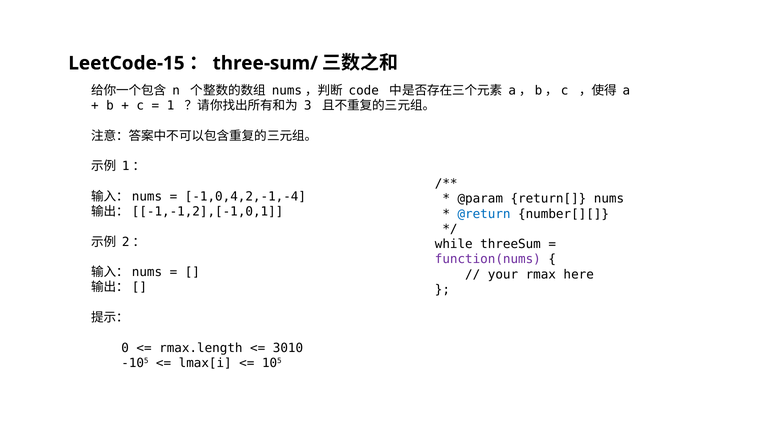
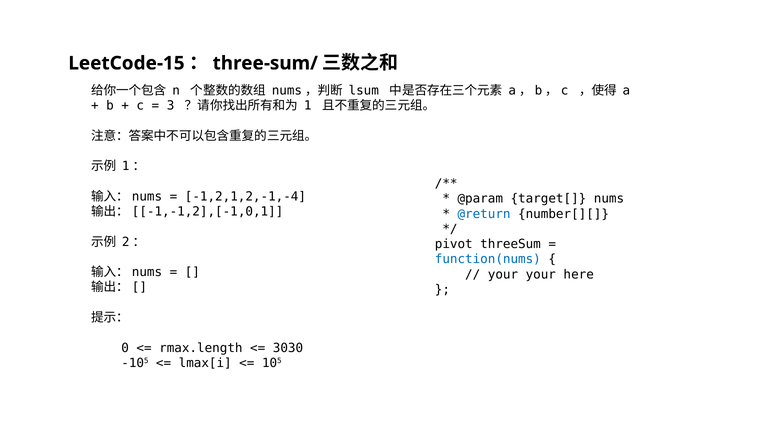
code: code -> lsum
1: 1 -> 3
3: 3 -> 1
-1,0,4,2,-1,-4: -1,0,4,2,-1,-4 -> -1,2,1,2,-1,-4
return[: return[ -> target[
while: while -> pivot
function(nums colour: purple -> blue
your rmax: rmax -> your
3010: 3010 -> 3030
